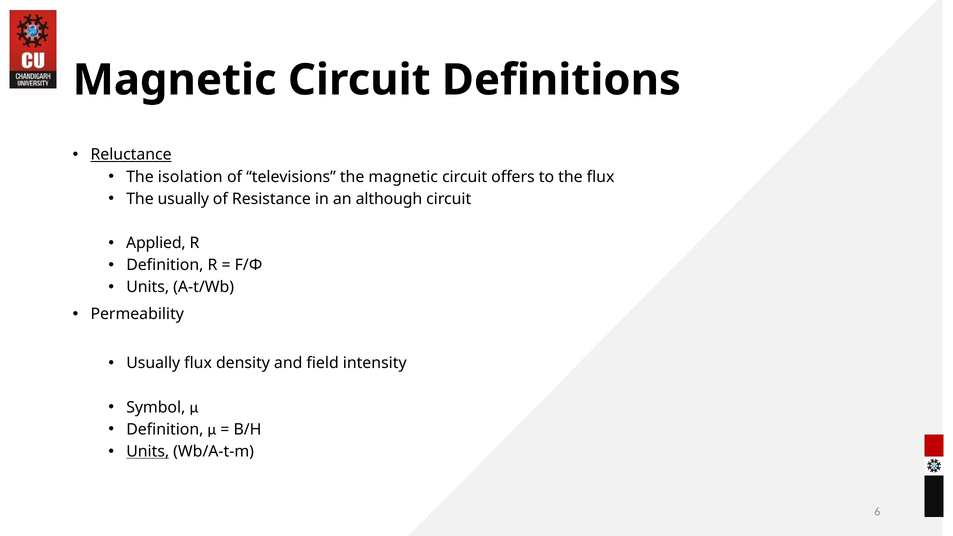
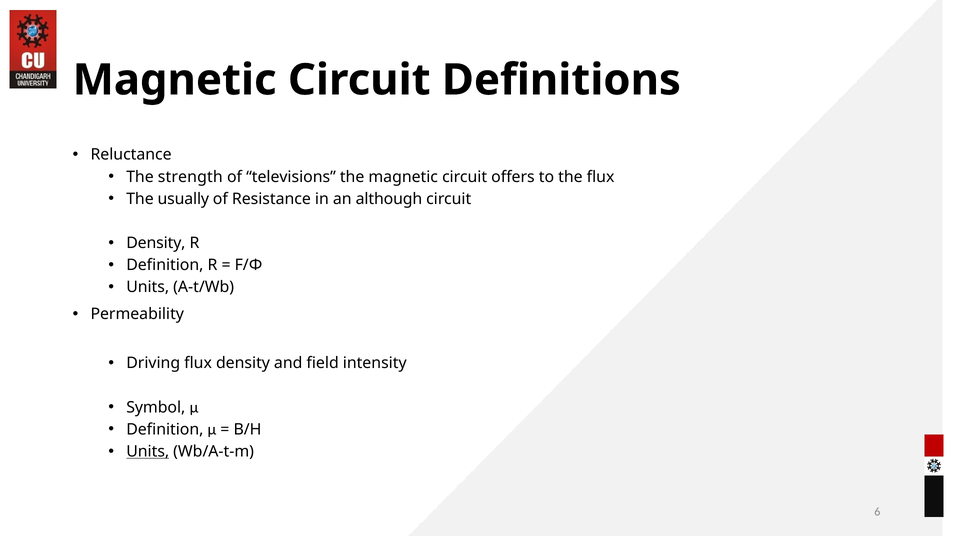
Reluctance underline: present -> none
isolation: isolation -> strength
Applied at (156, 243): Applied -> Density
Usually at (153, 363): Usually -> Driving
